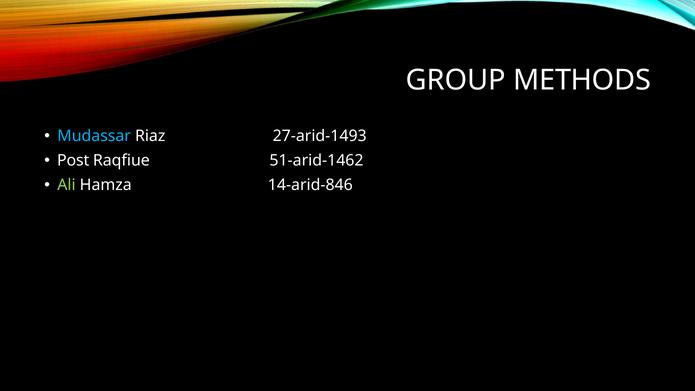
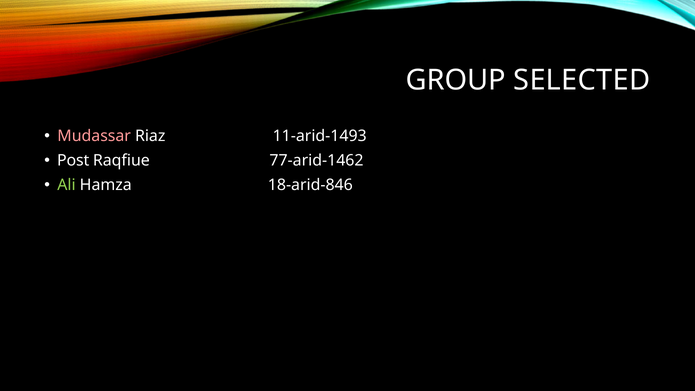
METHODS: METHODS -> SELECTED
Mudassar colour: light blue -> pink
27-arid-1493: 27-arid-1493 -> 11-arid-1493
51-arid-1462: 51-arid-1462 -> 77-arid-1462
14-arid-846: 14-arid-846 -> 18-arid-846
